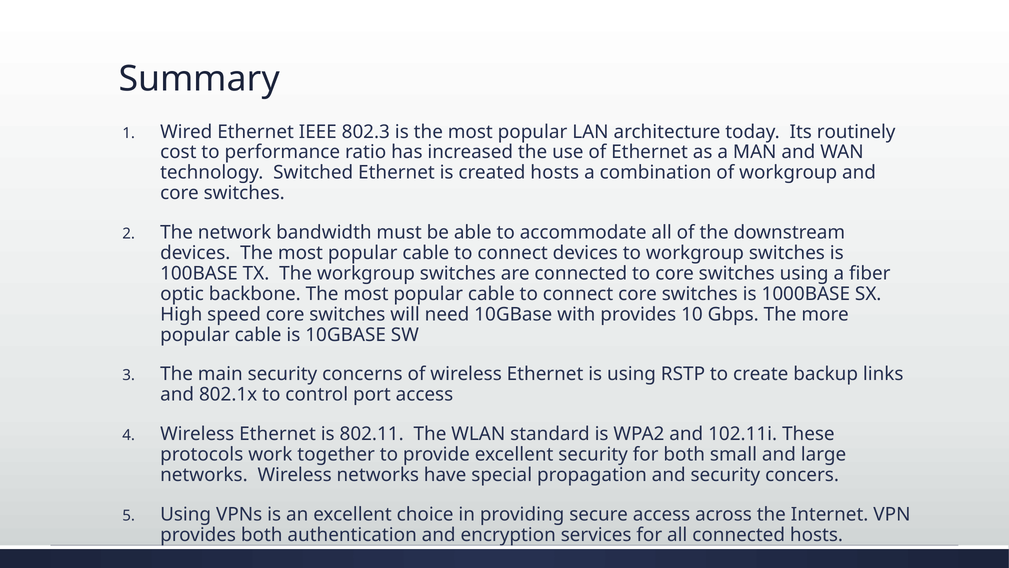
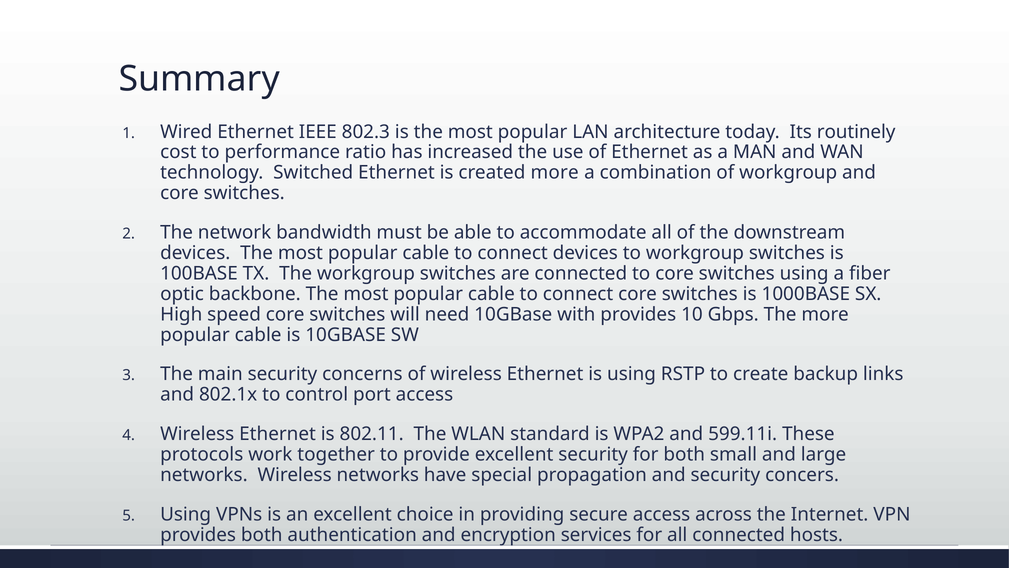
created hosts: hosts -> more
102.11i: 102.11i -> 599.11i
